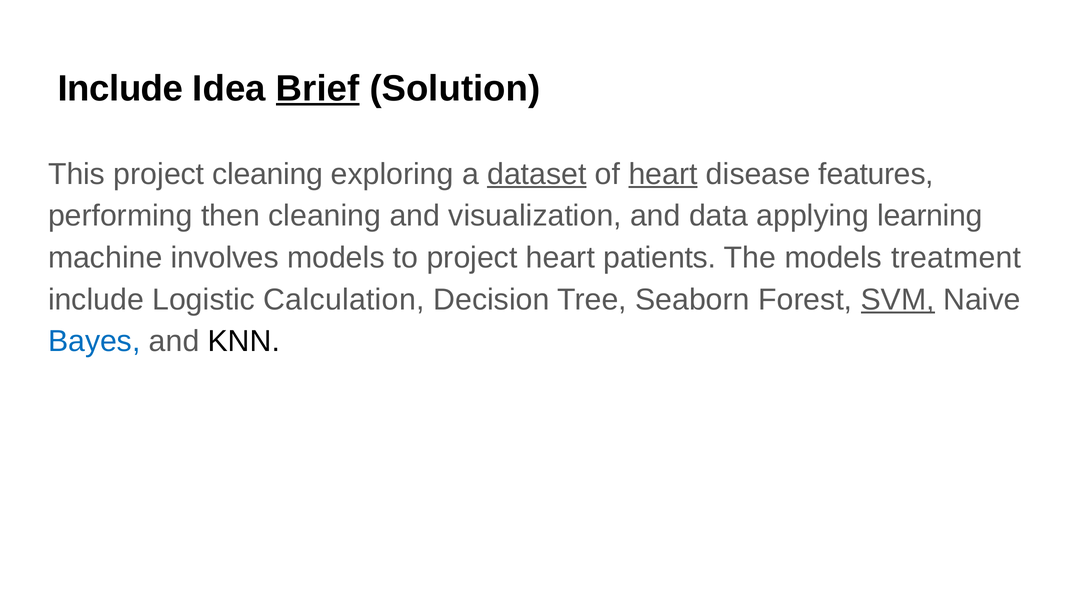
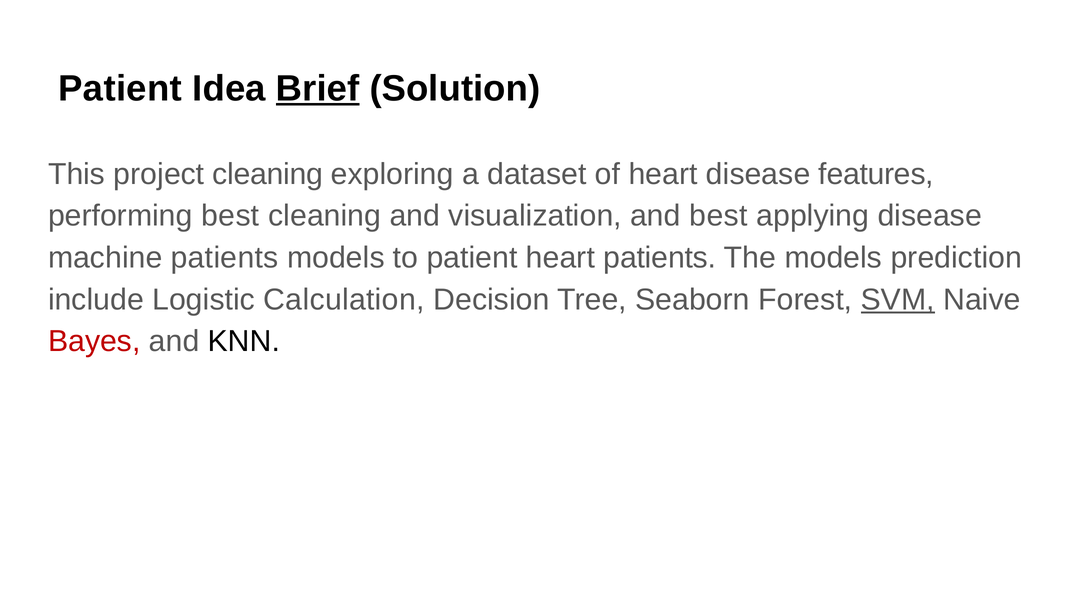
Include at (120, 88): Include -> Patient
dataset underline: present -> none
heart at (663, 174) underline: present -> none
performing then: then -> best
and data: data -> best
applying learning: learning -> disease
machine involves: involves -> patients
to project: project -> patient
treatment: treatment -> prediction
Bayes colour: blue -> red
